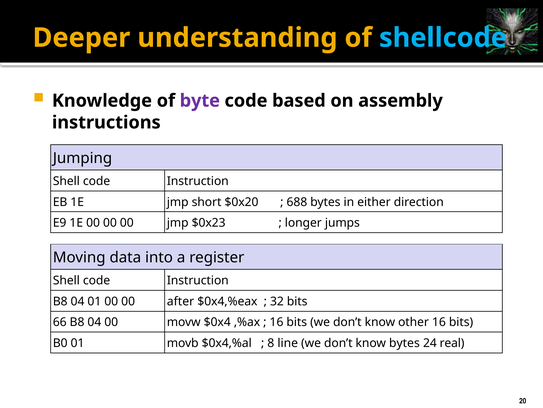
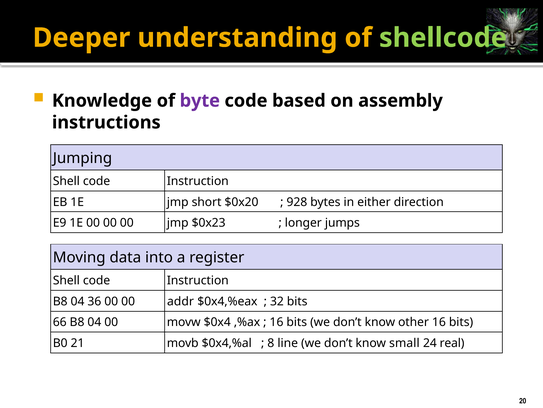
shellcode colour: light blue -> light green
688: 688 -> 928
04 01: 01 -> 36
after: after -> addr
B0 01: 01 -> 21
know bytes: bytes -> small
